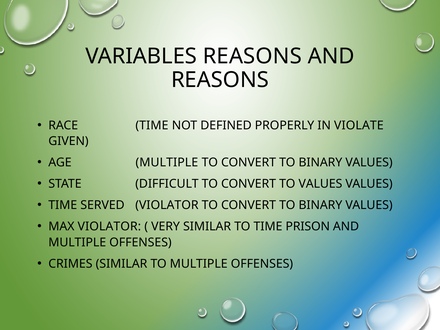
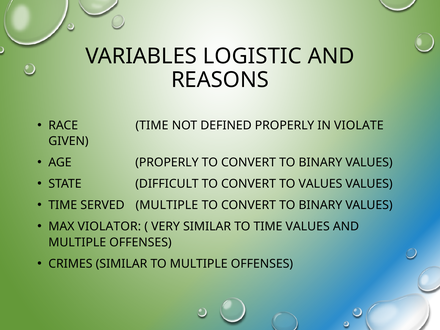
VARIABLES REASONS: REASONS -> LOGISTIC
AGE MULTIPLE: MULTIPLE -> PROPERLY
SERVED VIOLATOR: VIOLATOR -> MULTIPLE
TIME PRISON: PRISON -> VALUES
